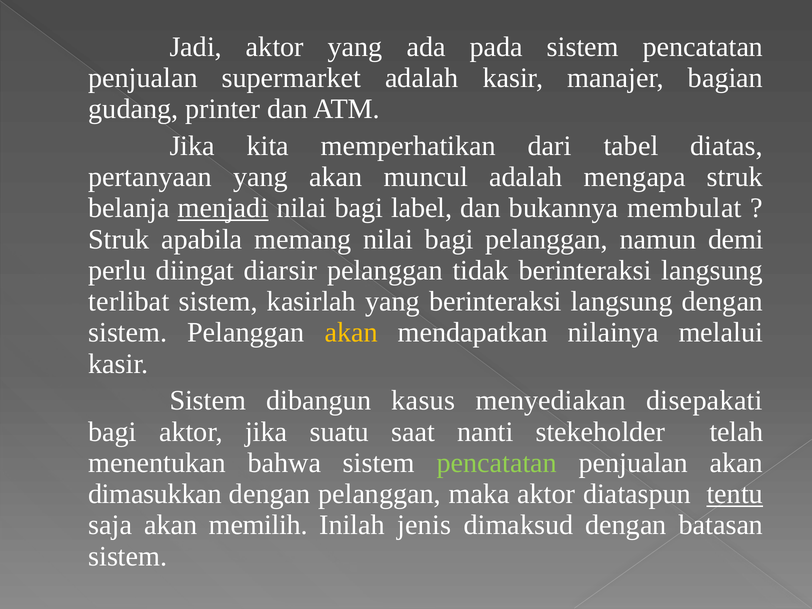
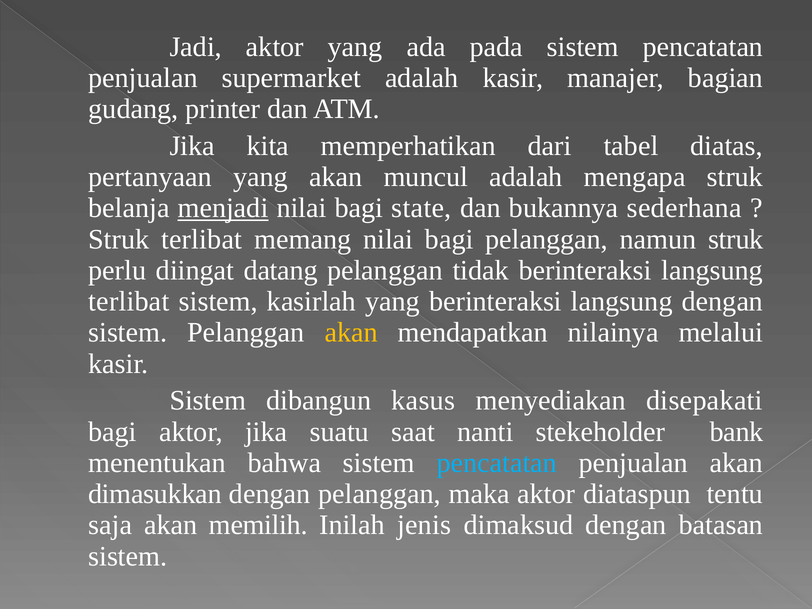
label: label -> state
membulat: membulat -> sederhana
Struk apabila: apabila -> terlibat
namun demi: demi -> struk
diarsir: diarsir -> datang
telah: telah -> bank
pencatatan at (497, 463) colour: light green -> light blue
tentu underline: present -> none
